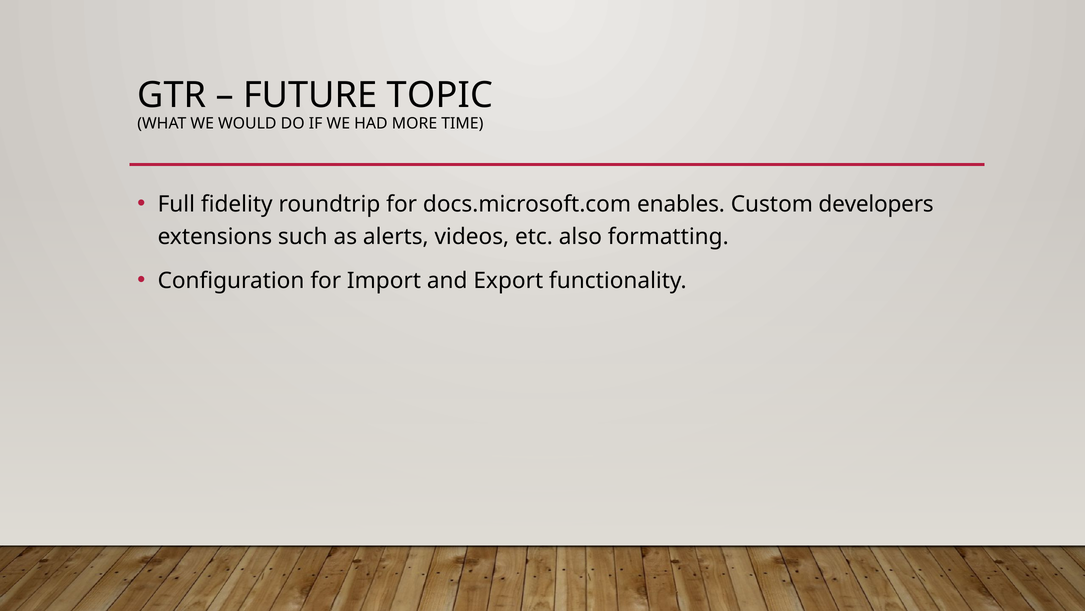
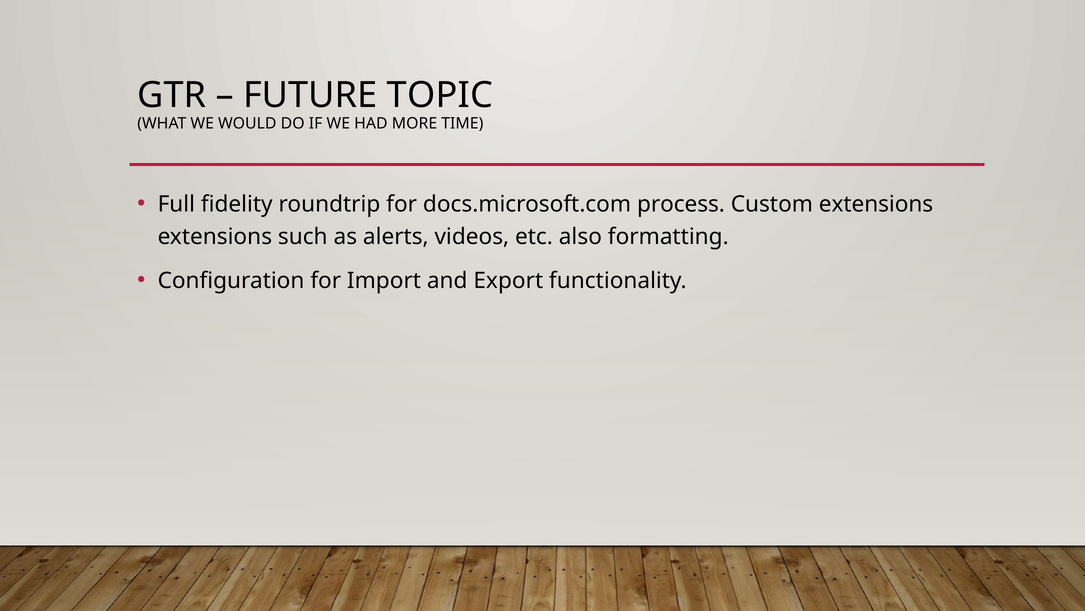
enables: enables -> process
Custom developers: developers -> extensions
